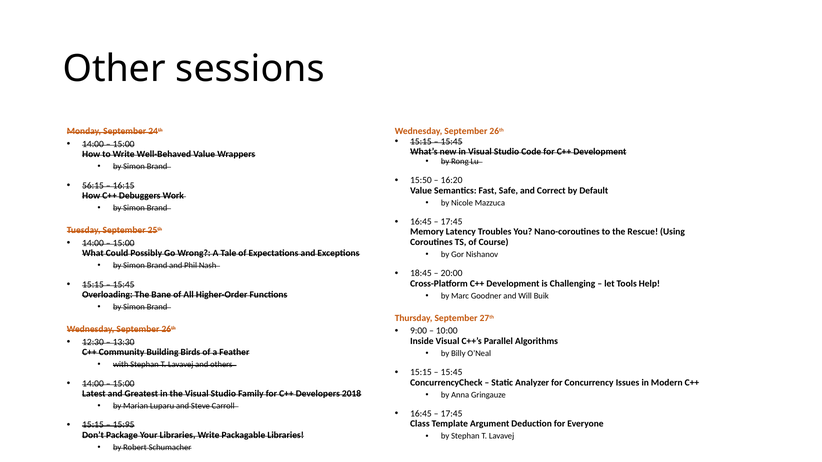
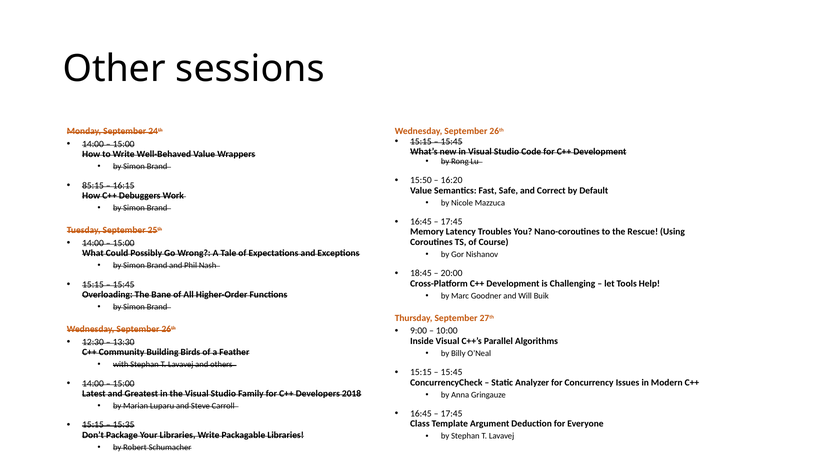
56:15: 56:15 -> 85:15
15:95: 15:95 -> 15:35
